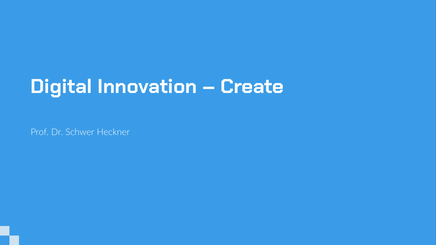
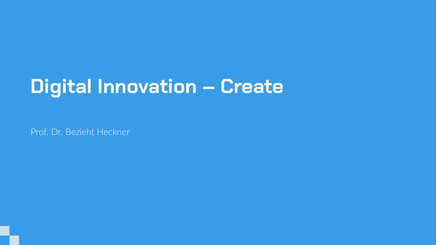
Schwer: Schwer -> Bezieht
